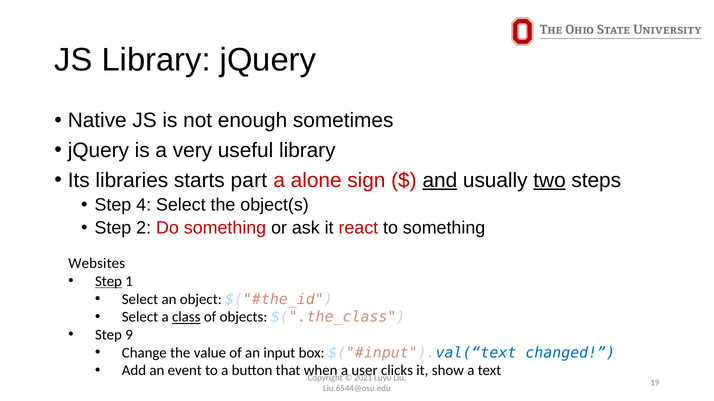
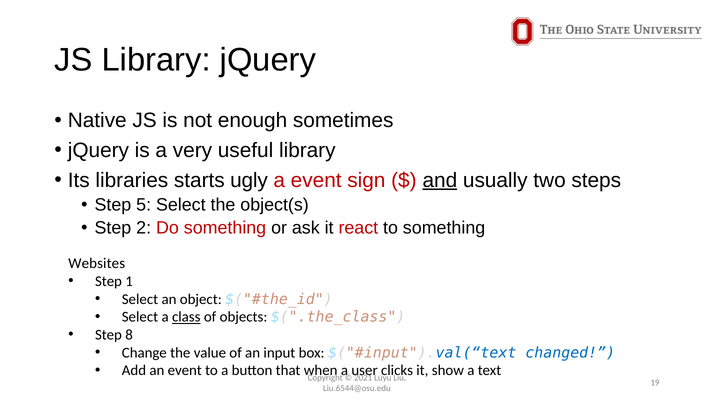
part: part -> ugly
a alone: alone -> event
two underline: present -> none
4: 4 -> 5
Step at (108, 282) underline: present -> none
9: 9 -> 8
